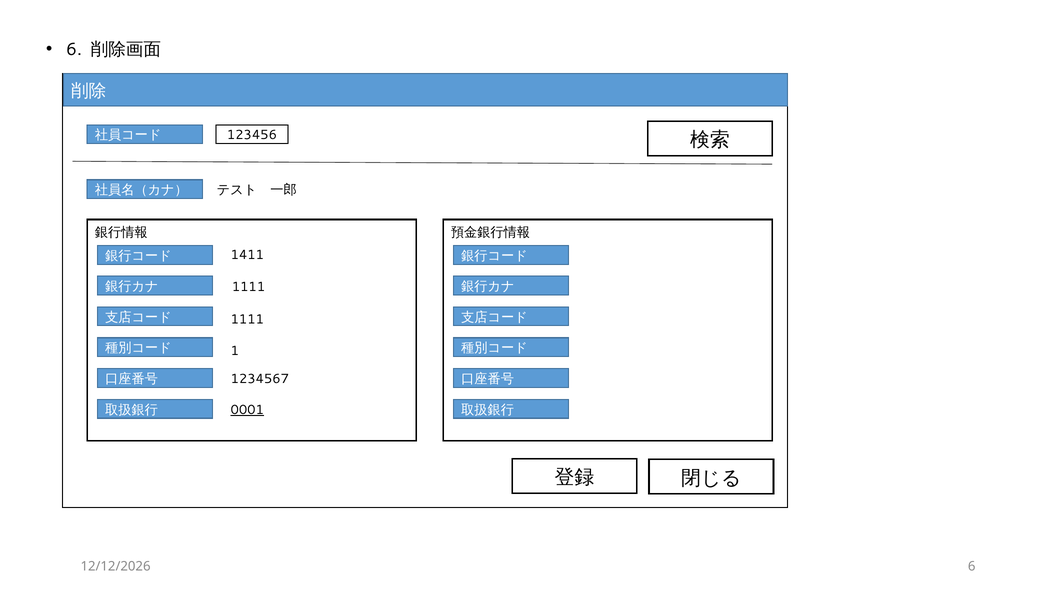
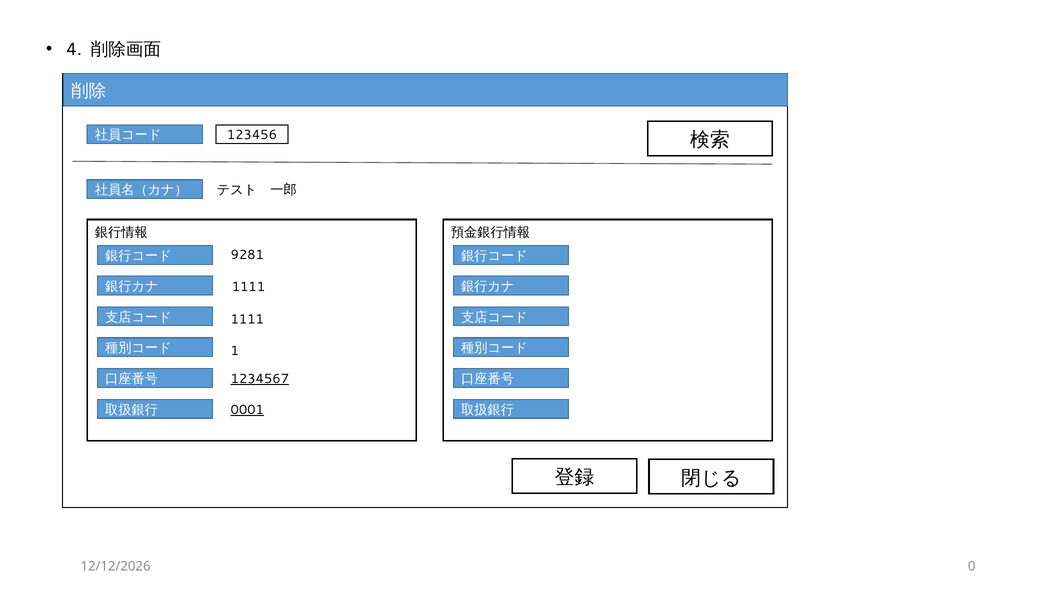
6 at (74, 49): 6 -> 4
1411: 1411 -> 9281
1234567 underline: none -> present
6 at (972, 566): 6 -> 0
